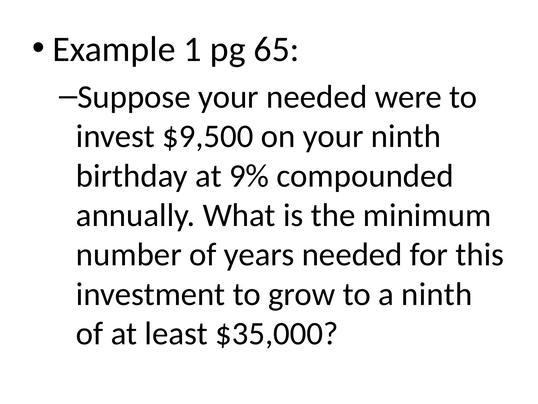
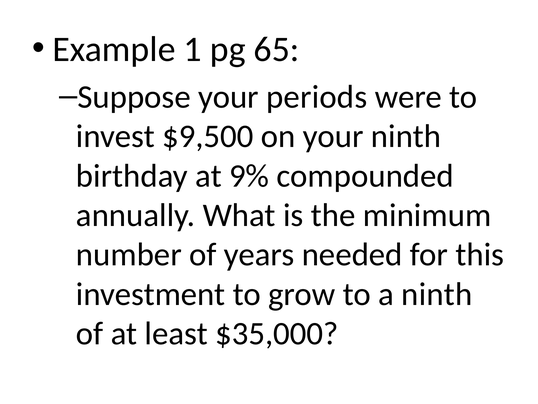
your needed: needed -> periods
